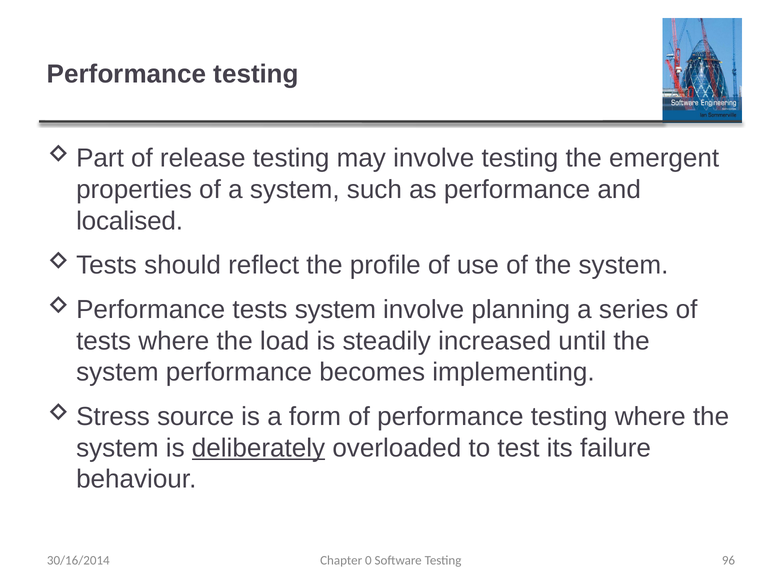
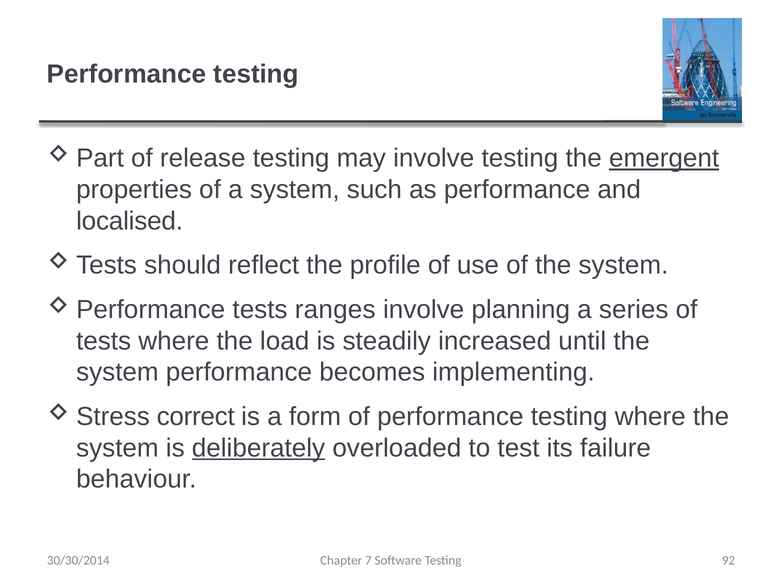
emergent underline: none -> present
tests system: system -> ranges
source: source -> correct
0: 0 -> 7
96: 96 -> 92
30/16/2014: 30/16/2014 -> 30/30/2014
